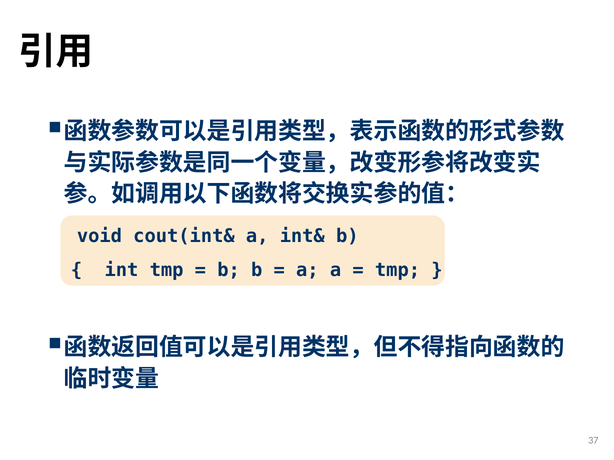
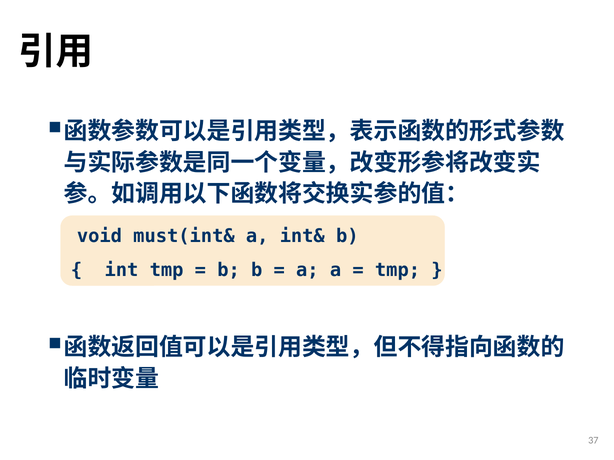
cout(int&: cout(int& -> must(int&
